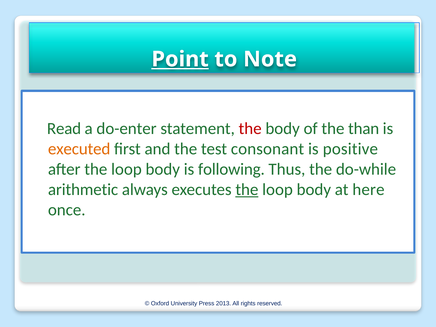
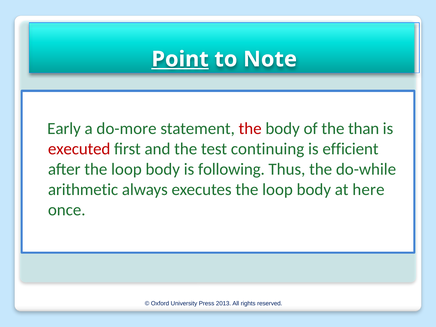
Read: Read -> Early
do-enter: do-enter -> do-more
executed colour: orange -> red
consonant: consonant -> continuing
positive: positive -> efficient
the at (247, 190) underline: present -> none
